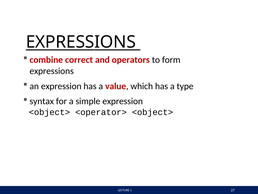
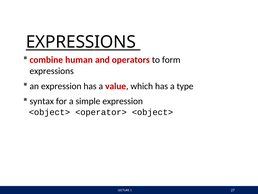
correct: correct -> human
